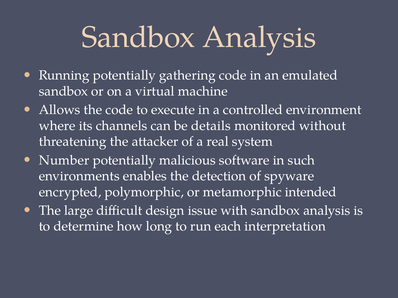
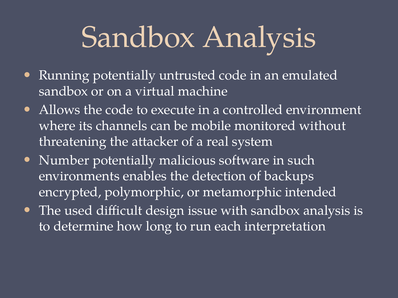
gathering: gathering -> untrusted
details: details -> mobile
spyware: spyware -> backups
large: large -> used
